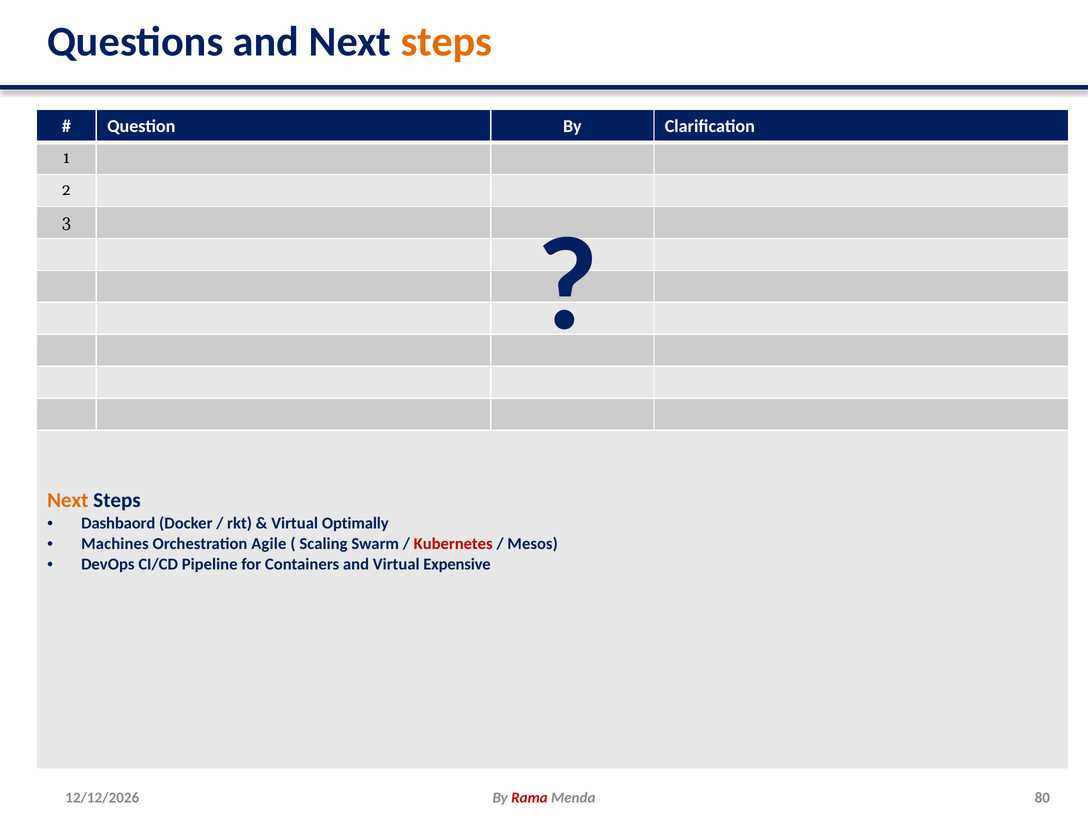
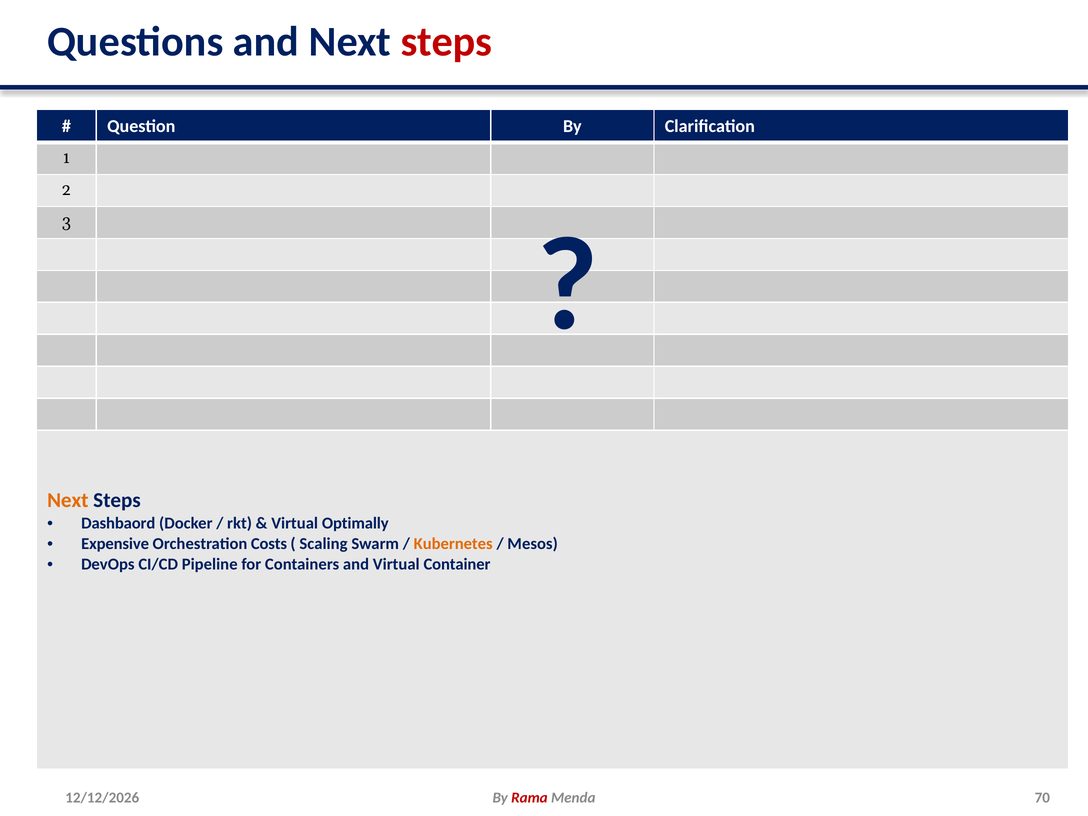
steps at (446, 42) colour: orange -> red
Machines: Machines -> Expensive
Agile: Agile -> Costs
Kubernetes colour: red -> orange
Expensive: Expensive -> Container
80: 80 -> 70
